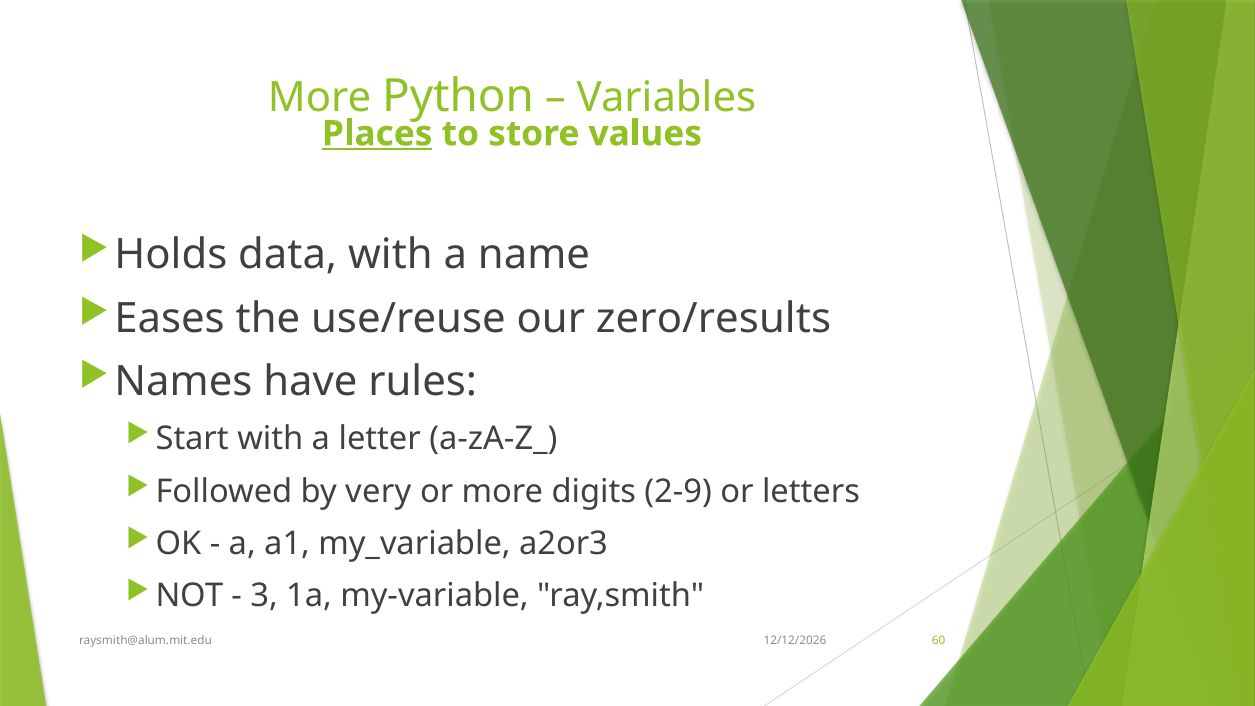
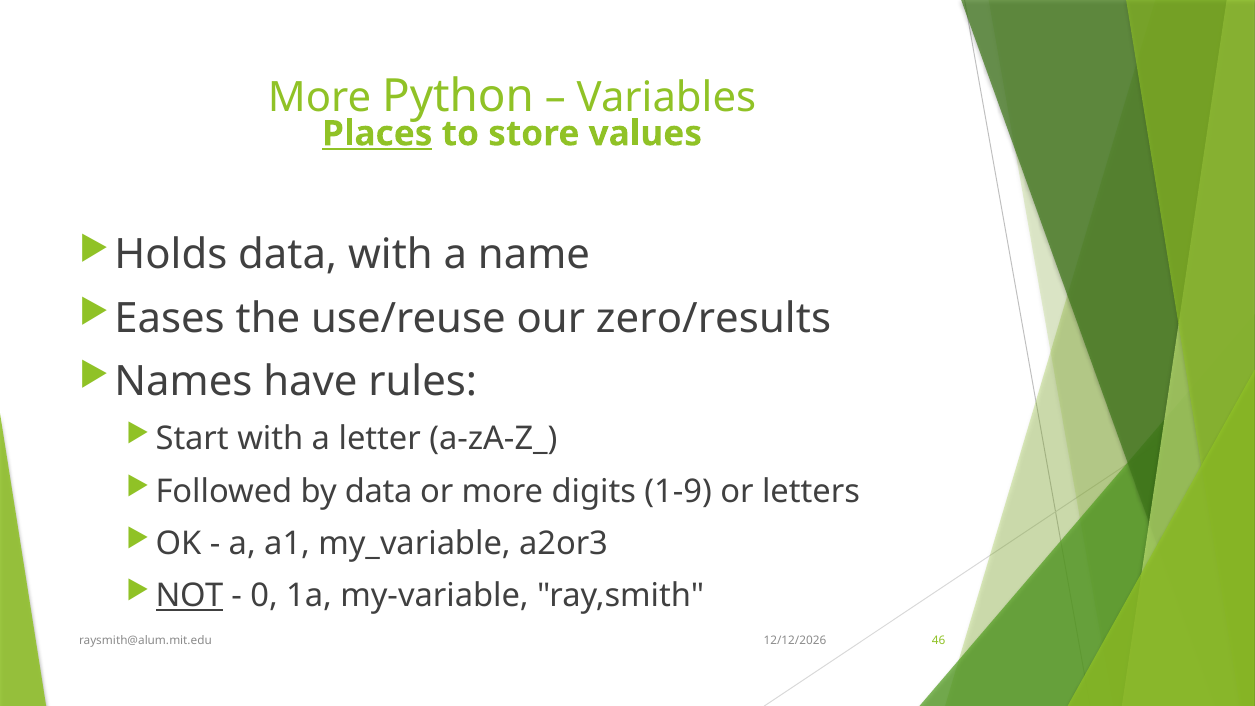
by very: very -> data
2-9: 2-9 -> 1-9
NOT underline: none -> present
3: 3 -> 0
60: 60 -> 46
